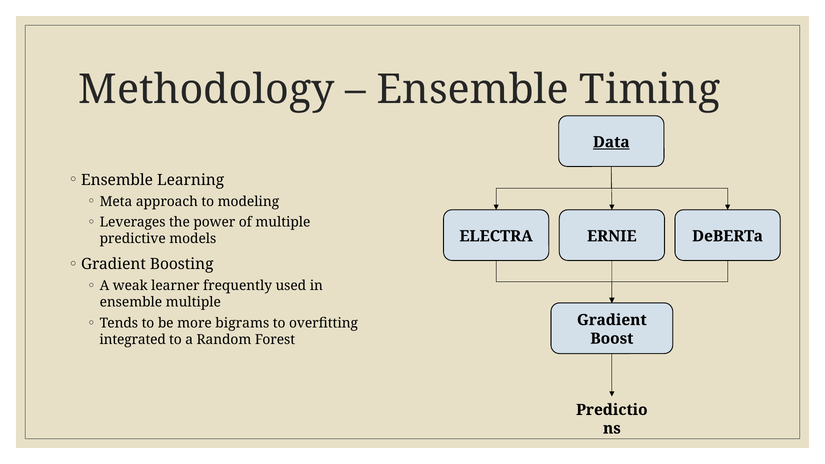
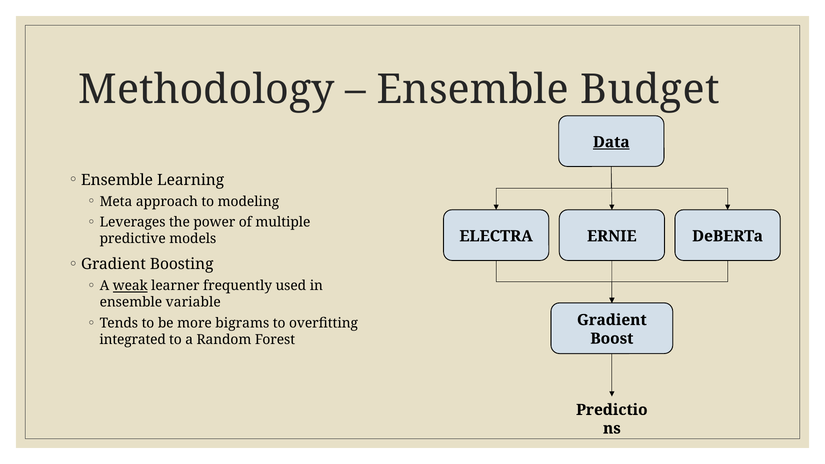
Timing: Timing -> Budget
weak underline: none -> present
ensemble multiple: multiple -> variable
